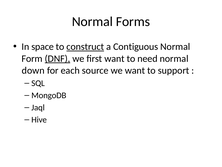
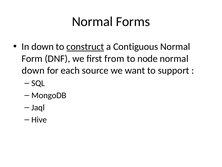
In space: space -> down
DNF underline: present -> none
first want: want -> from
need: need -> node
